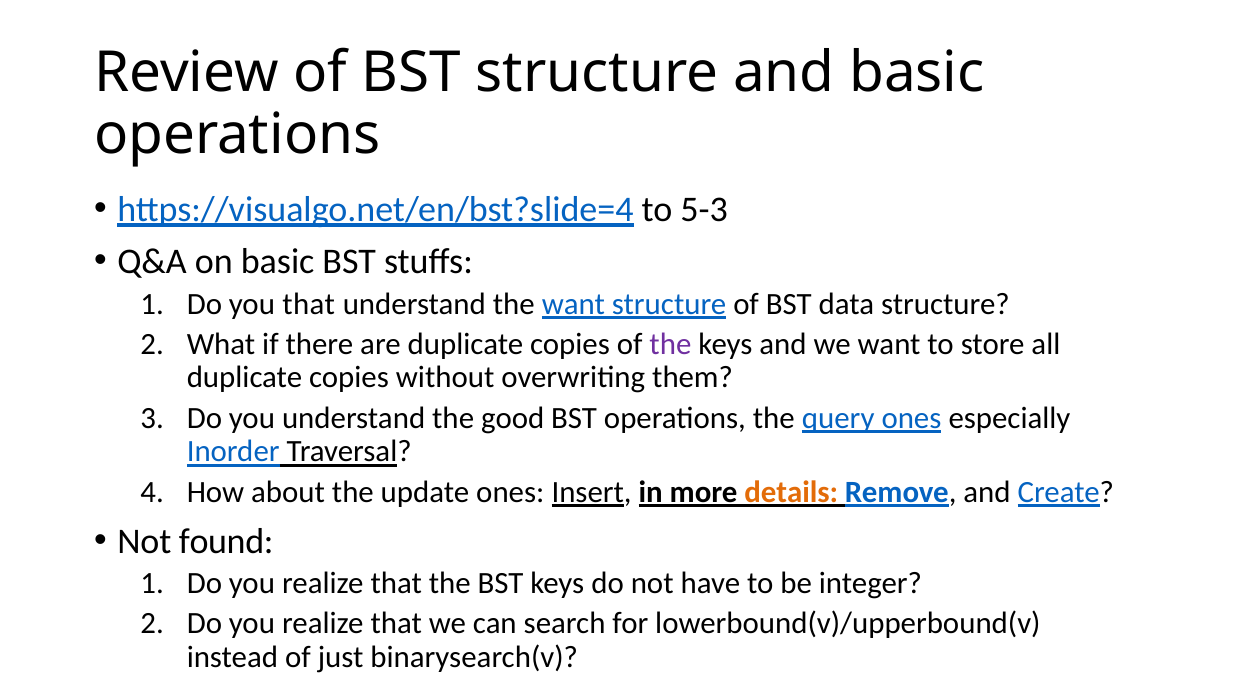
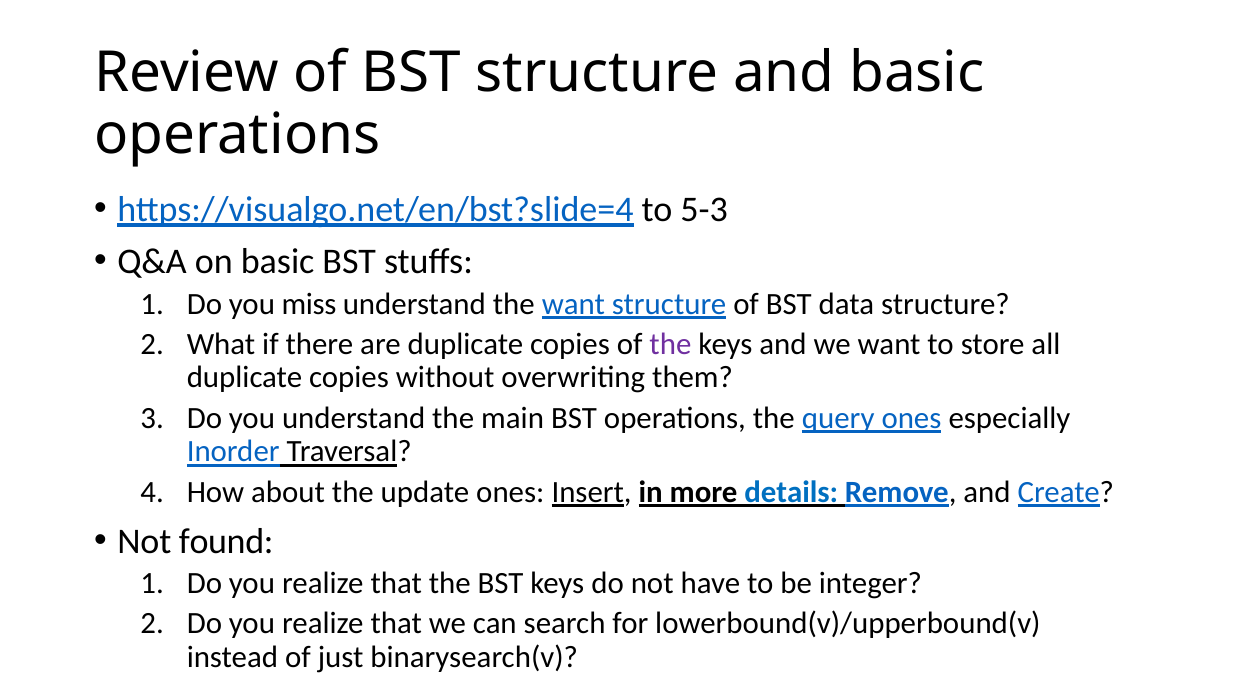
you that: that -> miss
good: good -> main
details colour: orange -> blue
